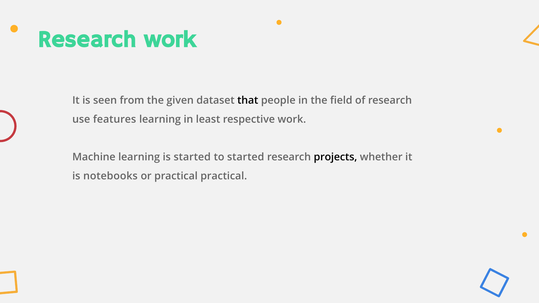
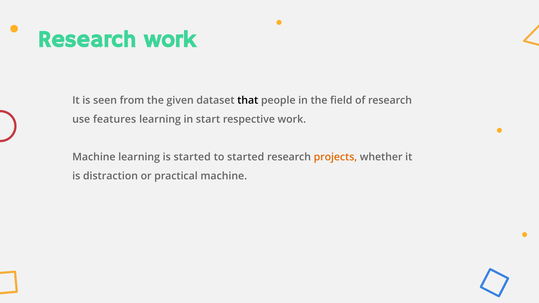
least: least -> start
projects colour: black -> orange
notebooks: notebooks -> distraction
practical practical: practical -> machine
